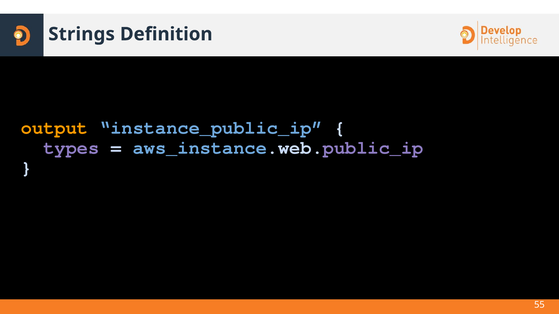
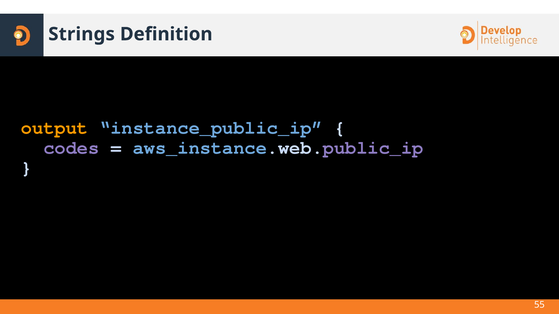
types: types -> codes
